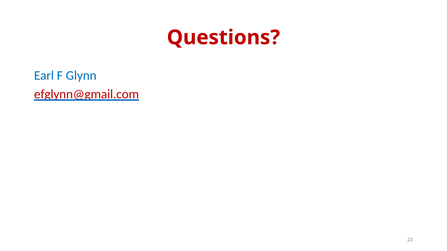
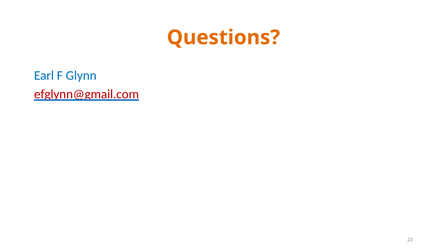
Questions colour: red -> orange
